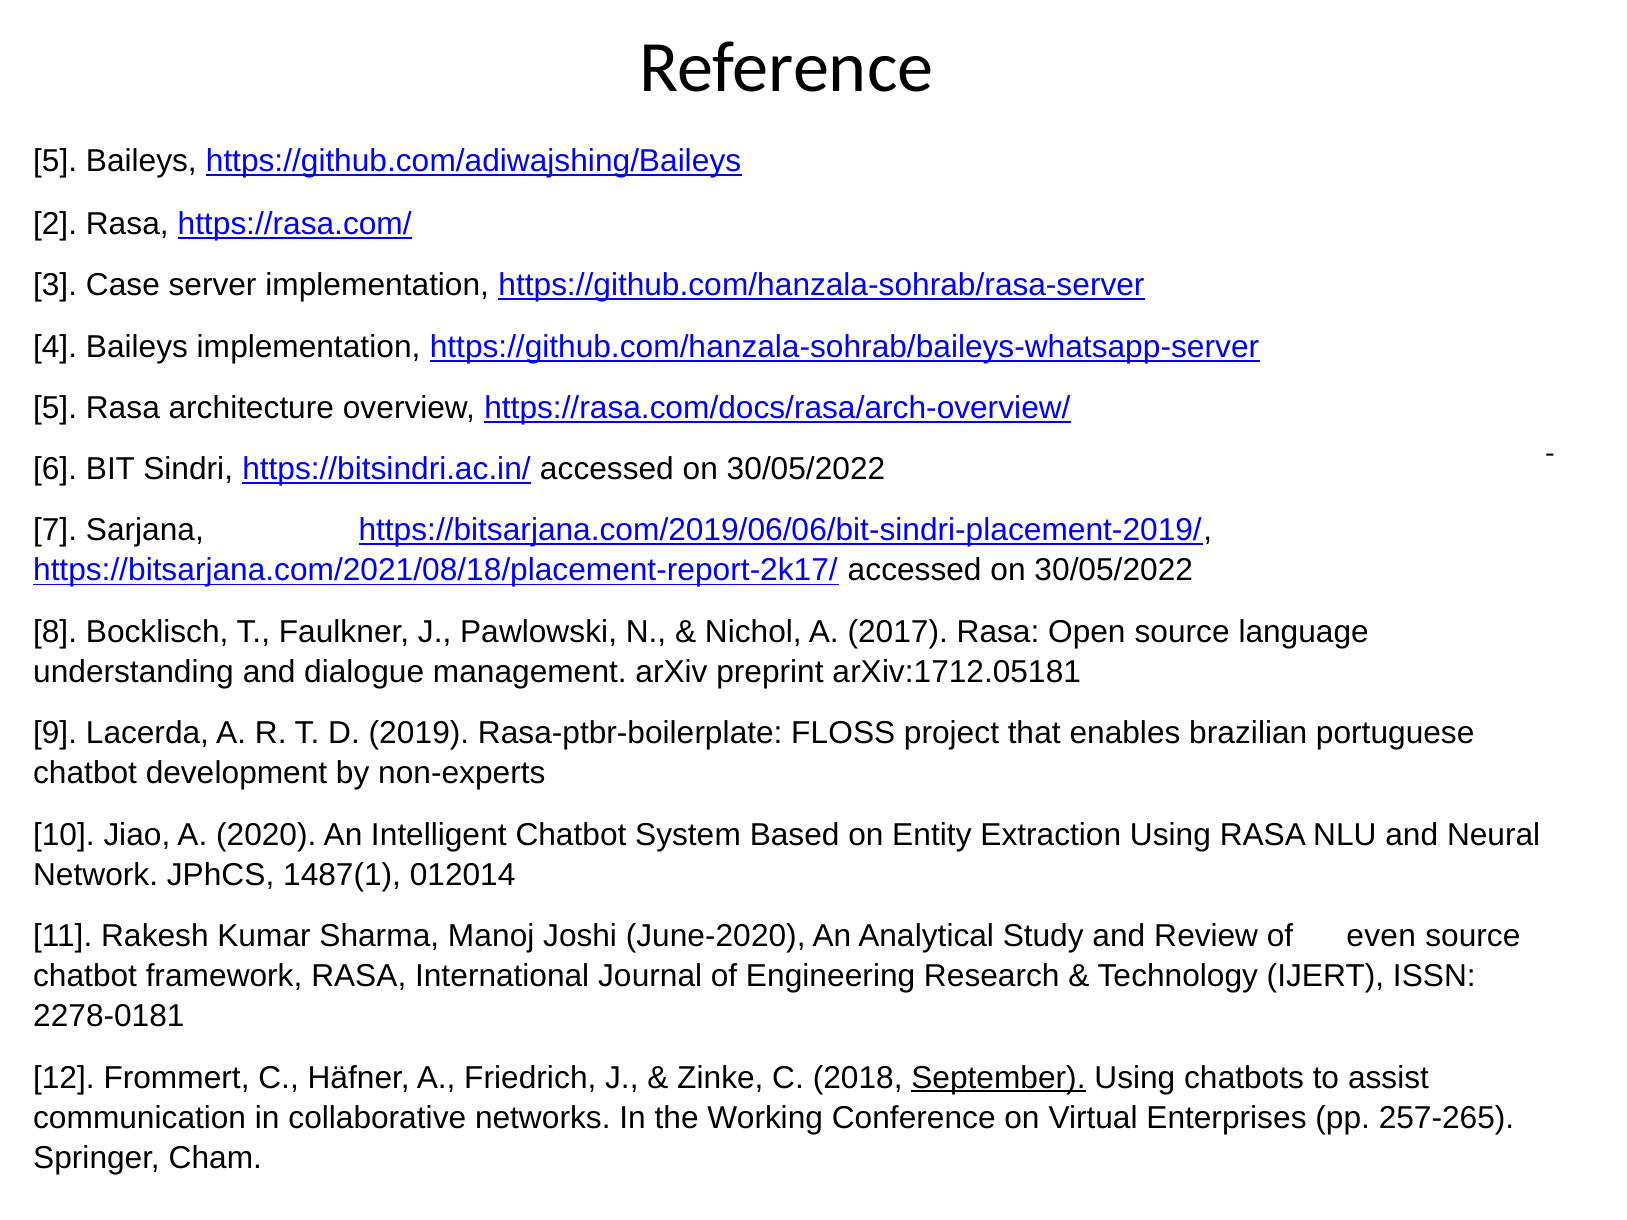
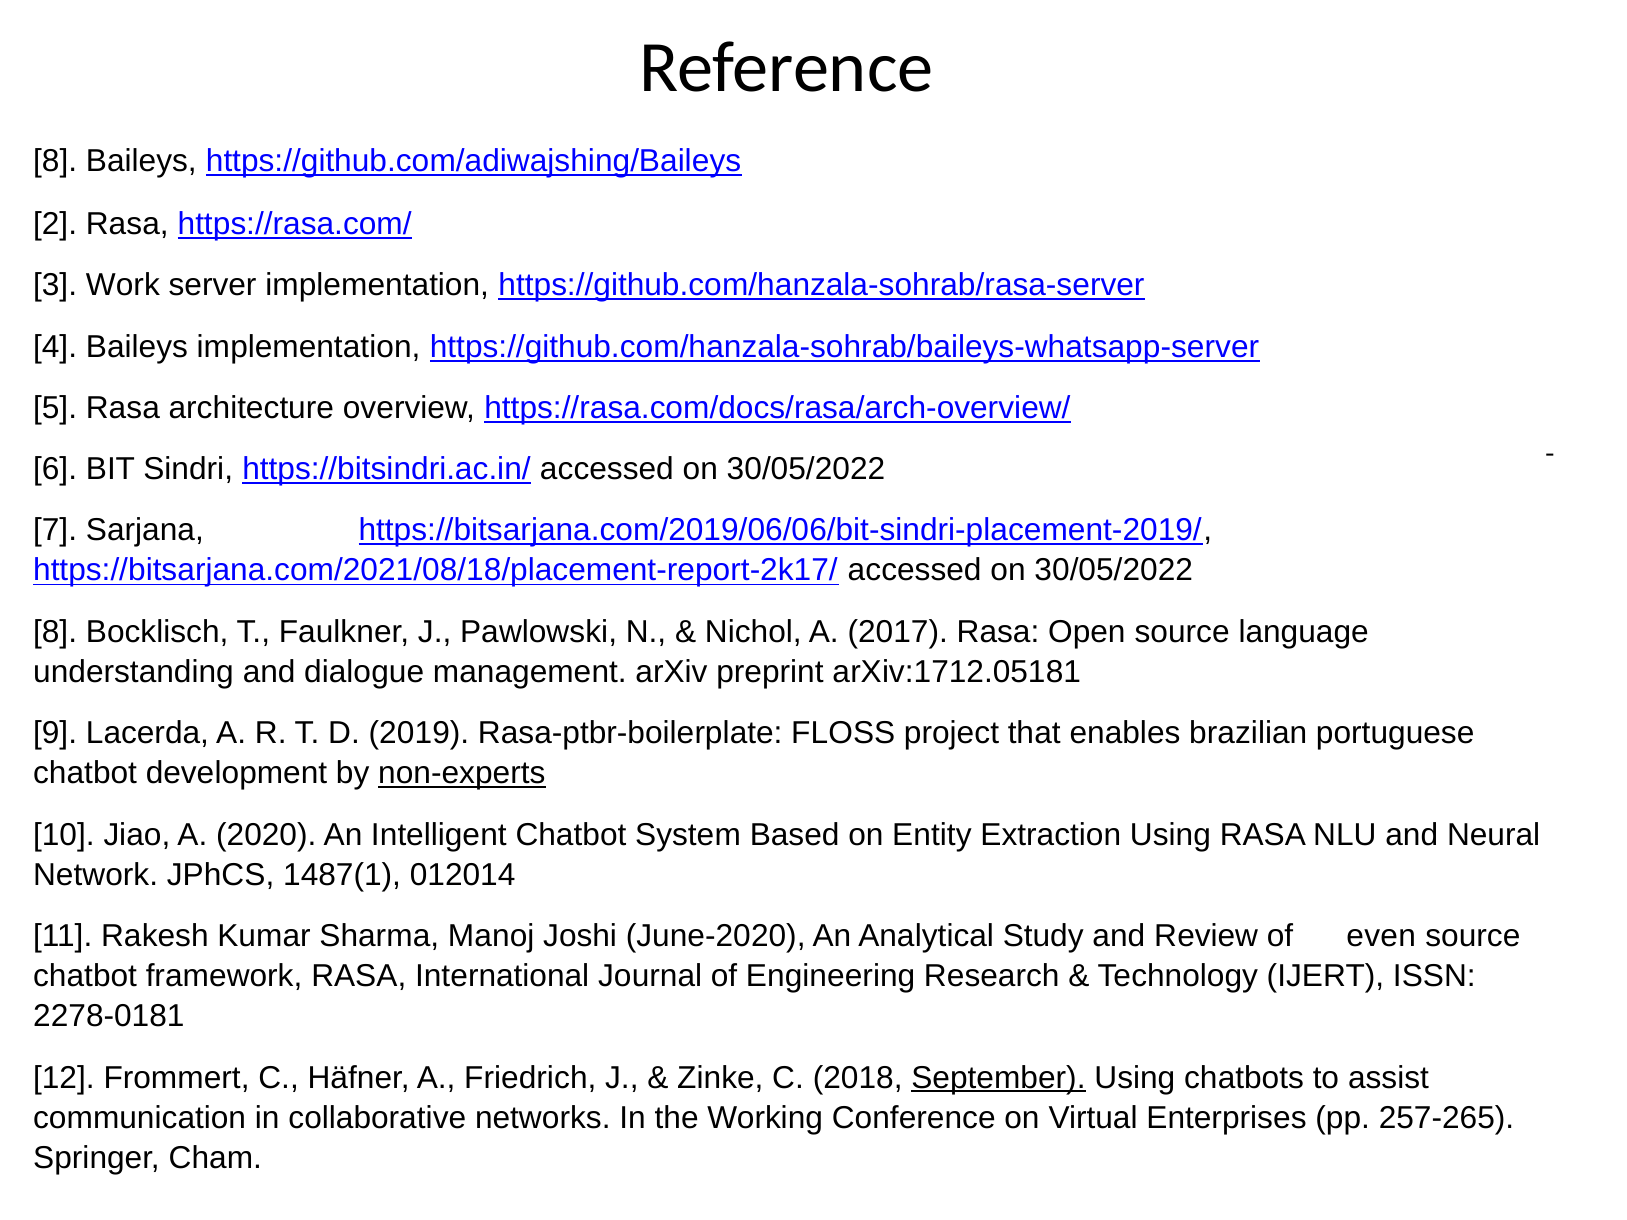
5 at (55, 161): 5 -> 8
Case: Case -> Work
non-experts underline: none -> present
